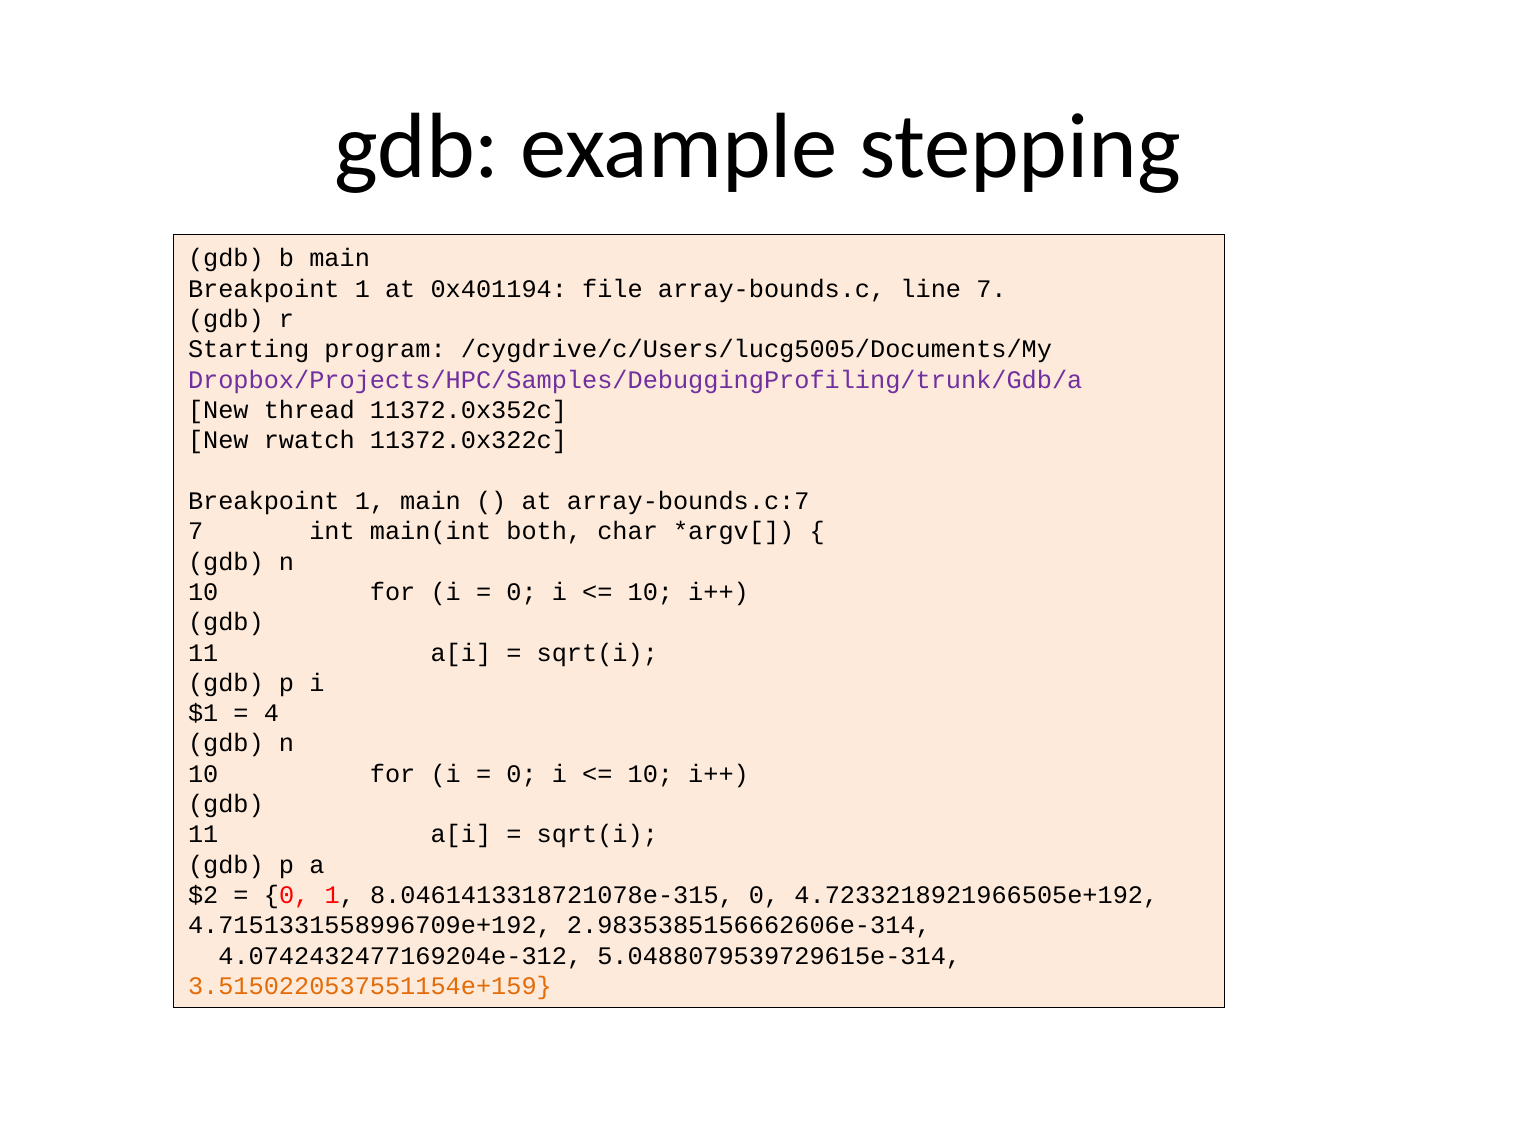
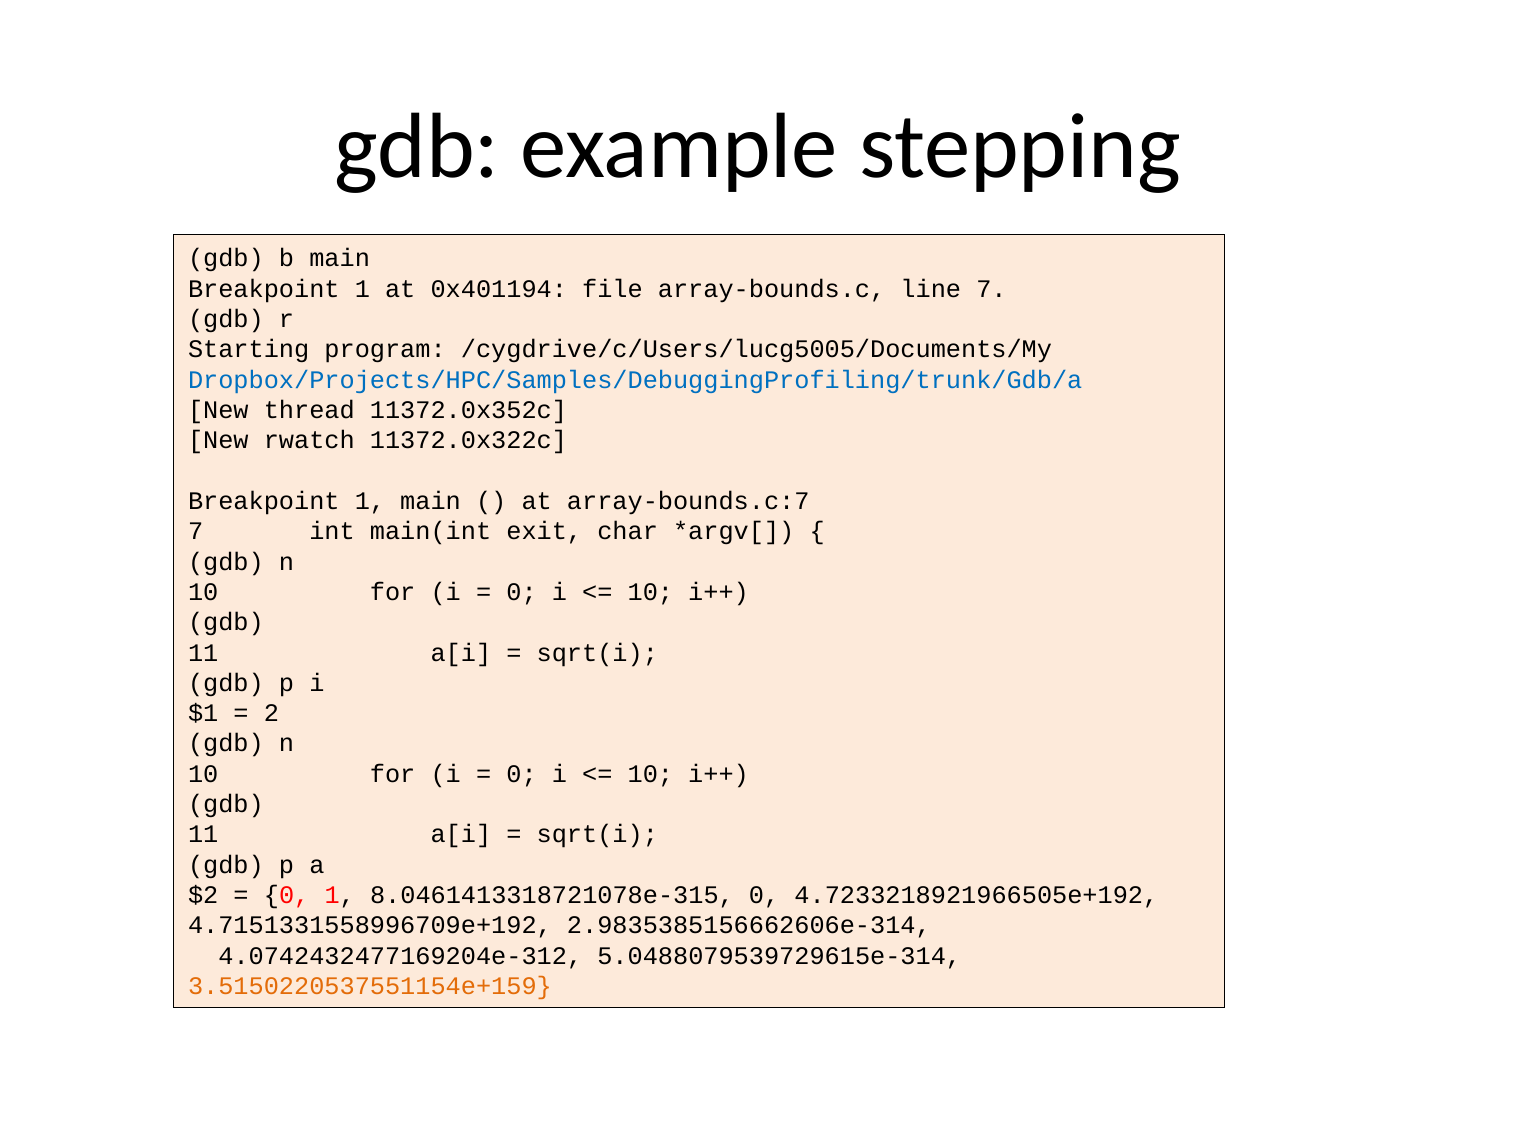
Dropbox/Projects/HPC/Samples/DebuggingProfiling/trunk/Gdb/a colour: purple -> blue
both: both -> exit
4: 4 -> 2
